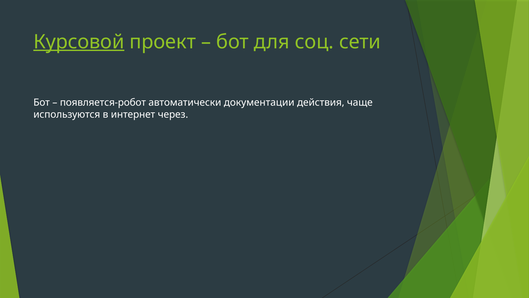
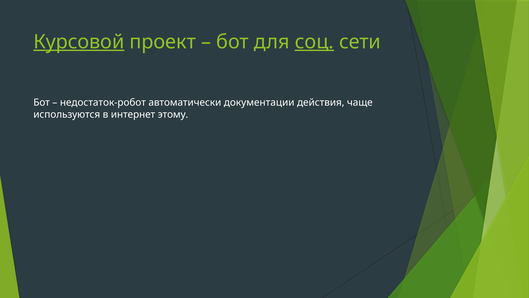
соц underline: none -> present
появляется-робот: появляется-робот -> недостаток-робот
через: через -> этому
